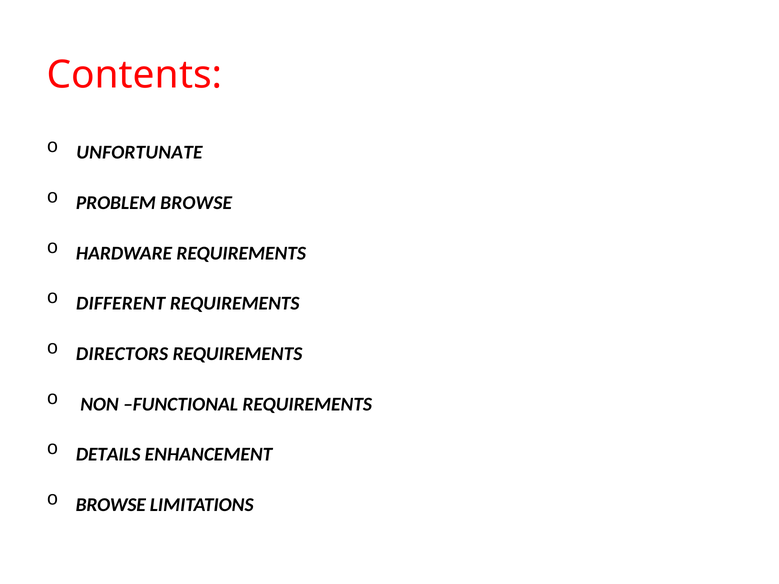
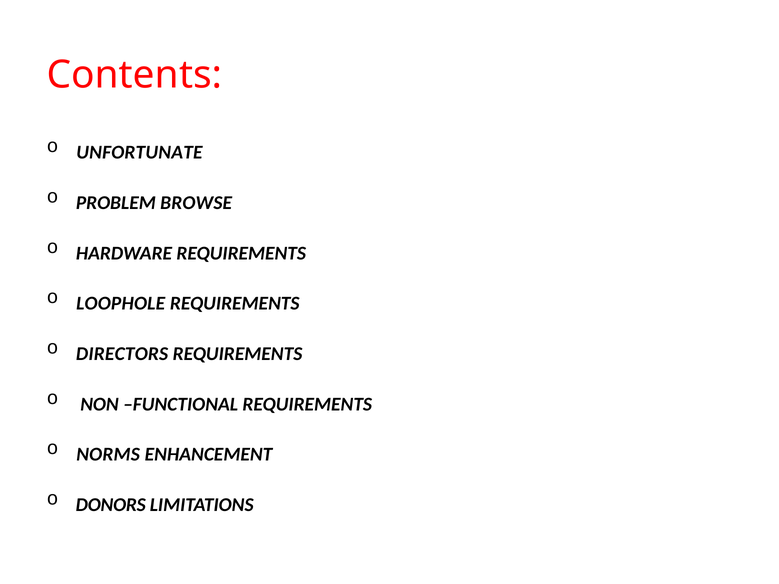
DIFFERENT: DIFFERENT -> LOOPHOLE
DETAILS: DETAILS -> NORMS
BROWSE at (111, 505): BROWSE -> DONORS
